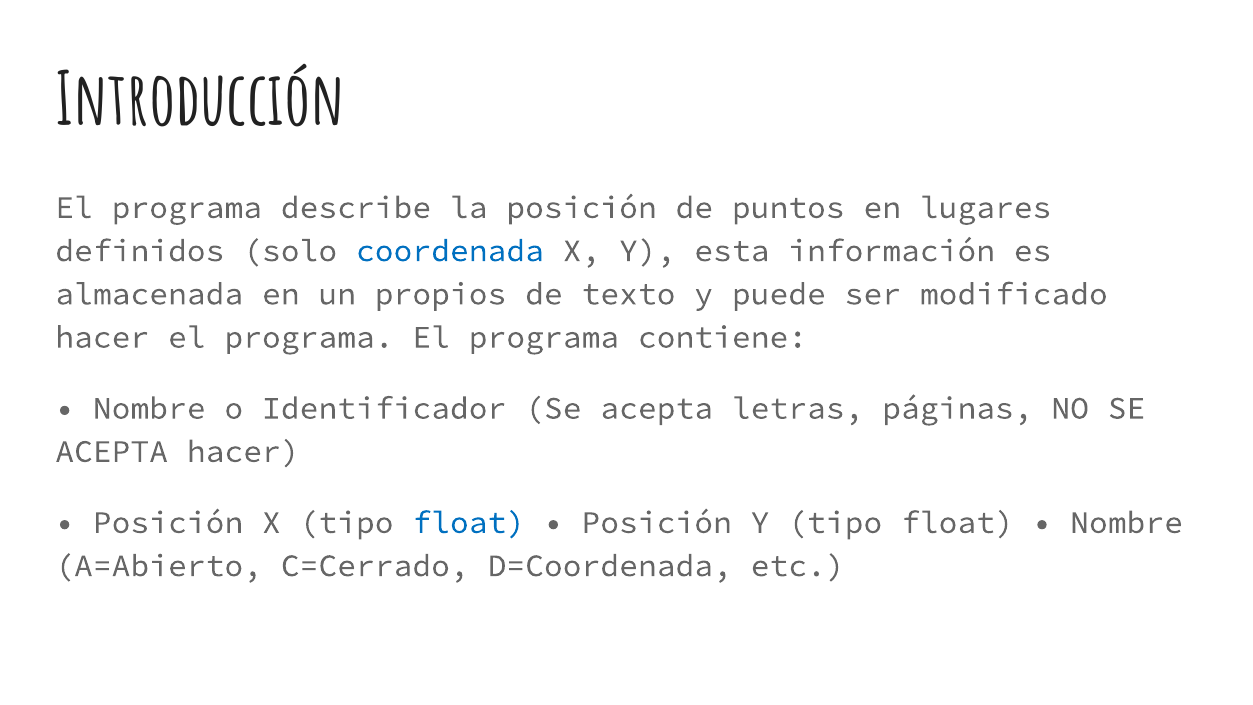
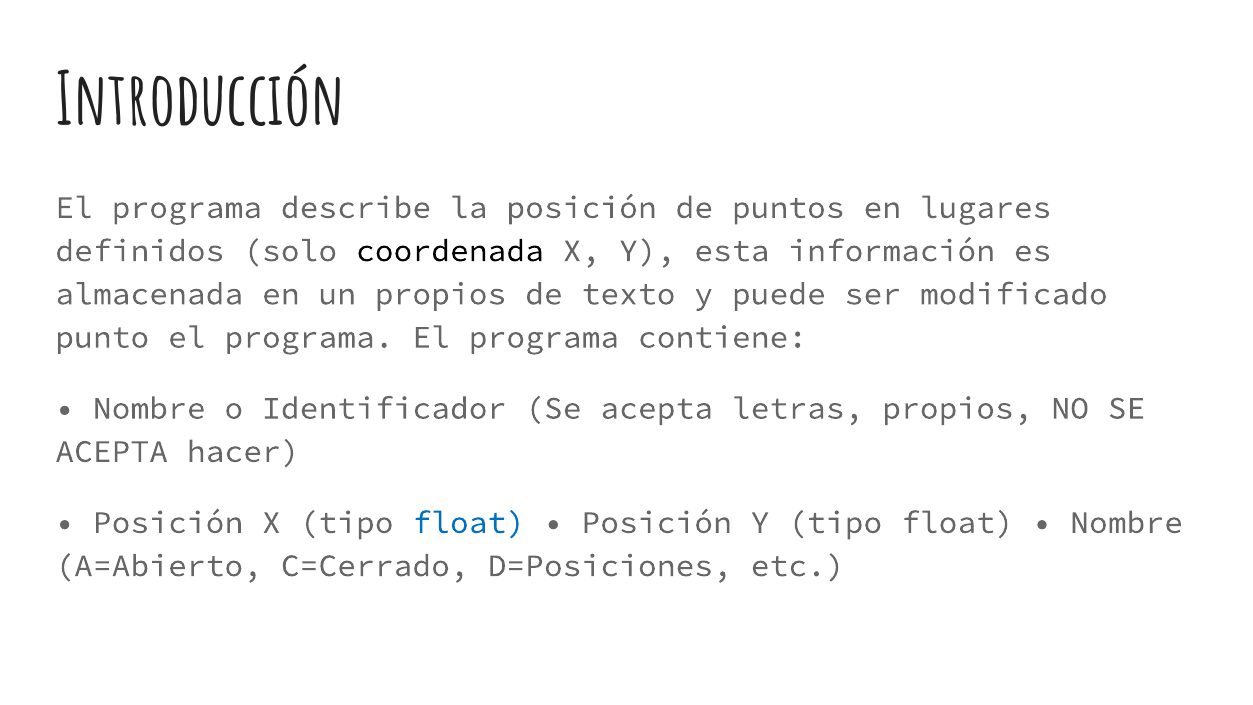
coordenada colour: blue -> black
hacer at (102, 337): hacer -> punto
letras páginas: páginas -> propios
D=Coordenada: D=Coordenada -> D=Posiciones
